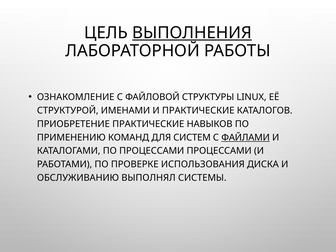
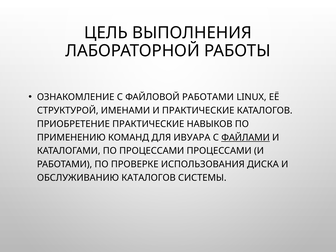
ВЫПОЛНЕНИЯ underline: present -> none
ФАЙЛОВОЙ СТРУКТУРЫ: СТРУКТУРЫ -> РАБОТАМИ
СИСТЕМ: СИСТЕМ -> ИВУАРА
ОБСЛУЖИВАНИЮ ВЫПОЛНЯЛ: ВЫПОЛНЯЛ -> КАТАЛОГОВ
